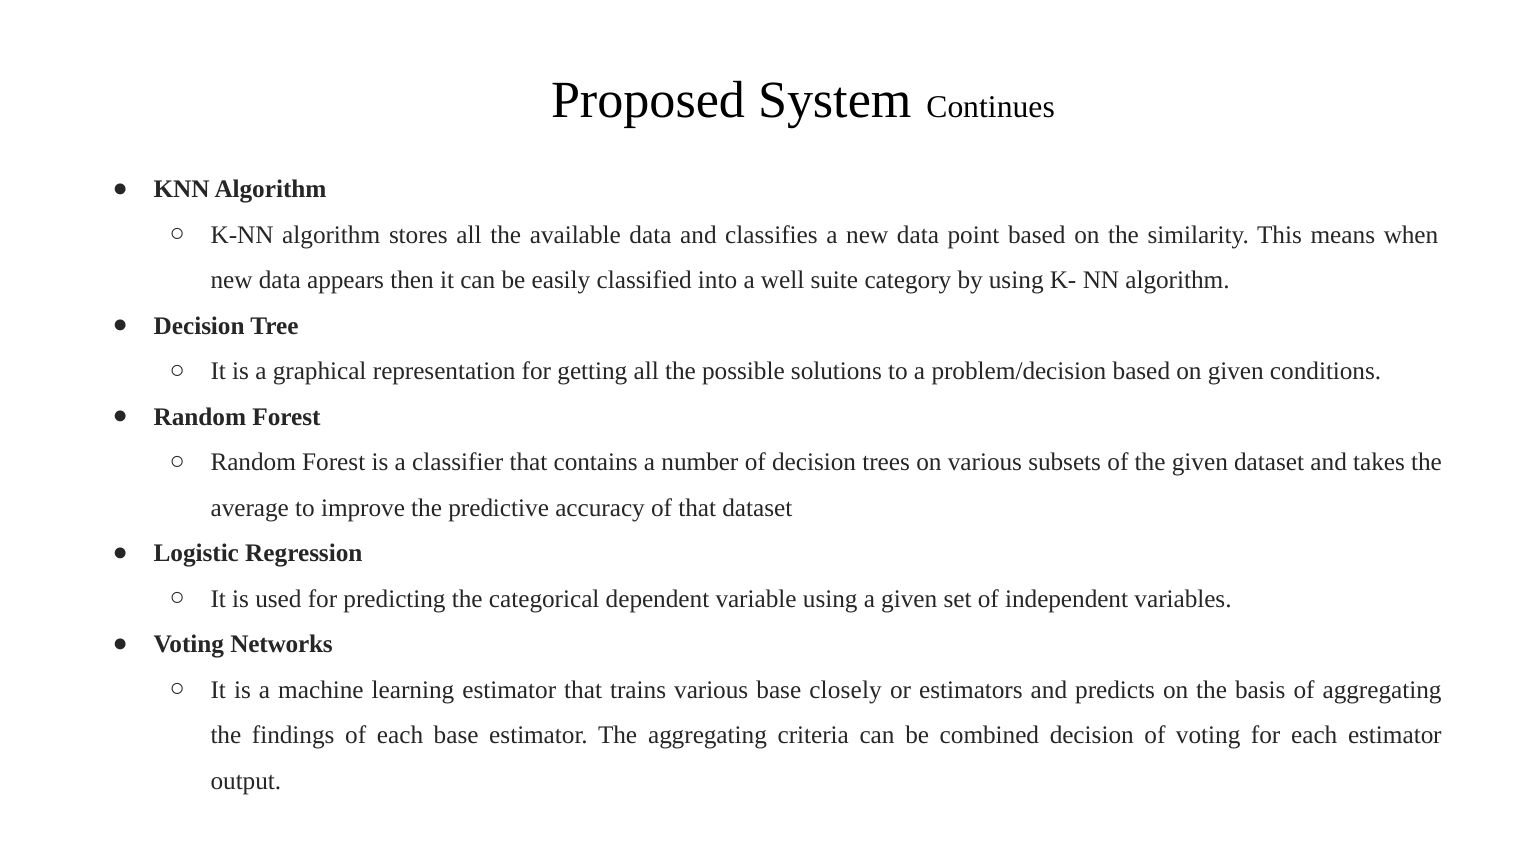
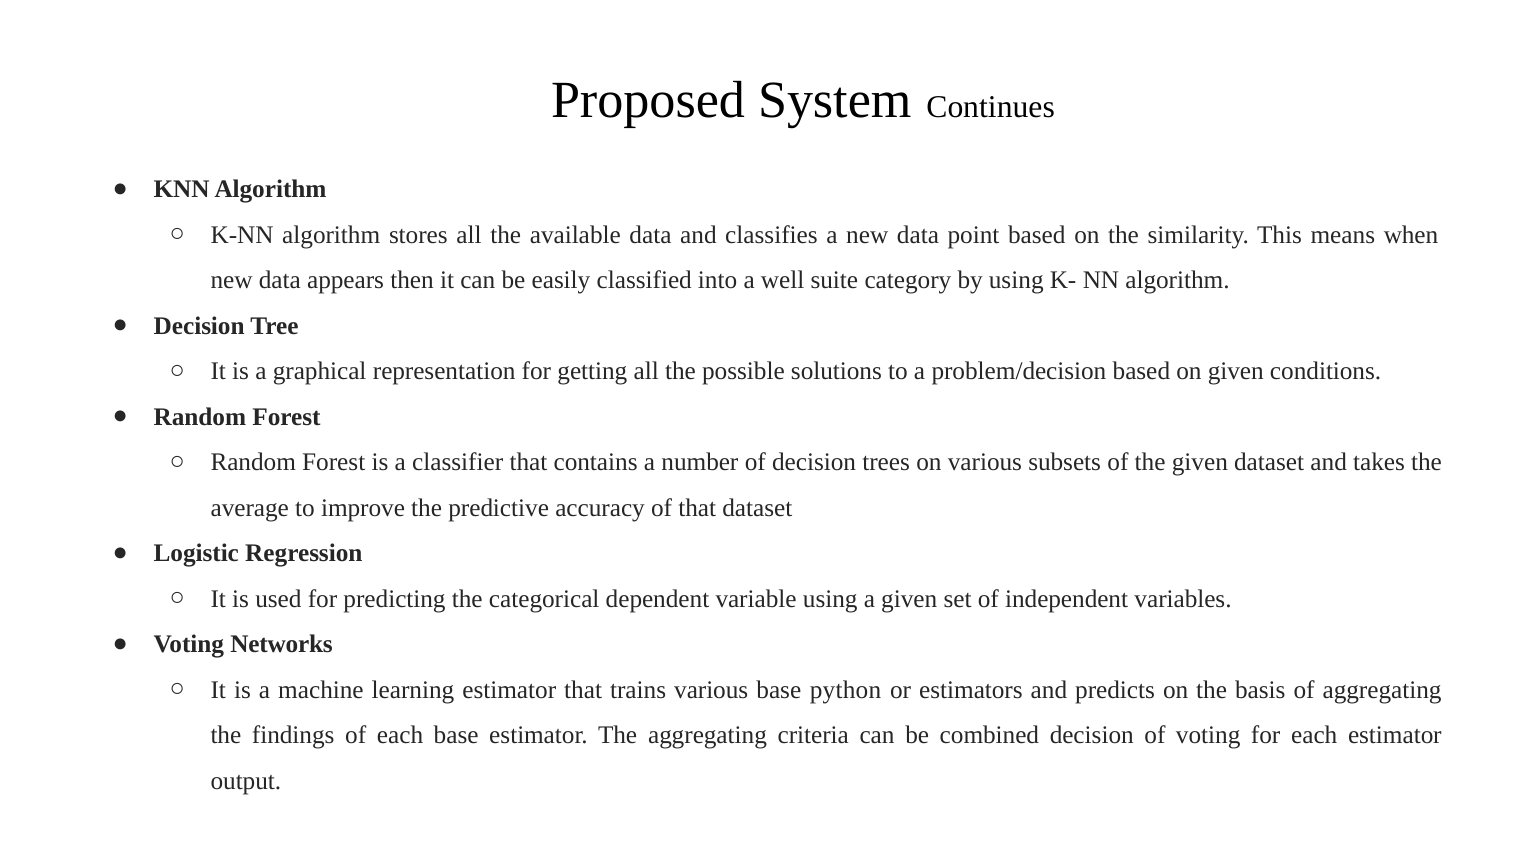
closely: closely -> python
